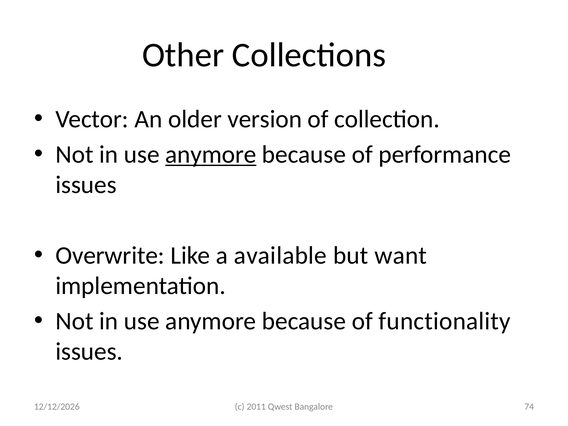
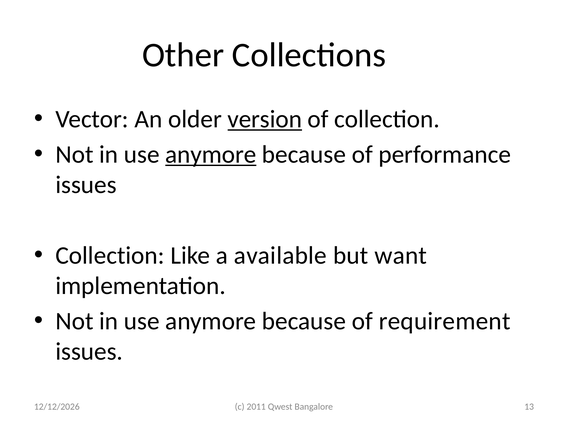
version underline: none -> present
Overwrite at (110, 256): Overwrite -> Collection
functionality: functionality -> requirement
74: 74 -> 13
